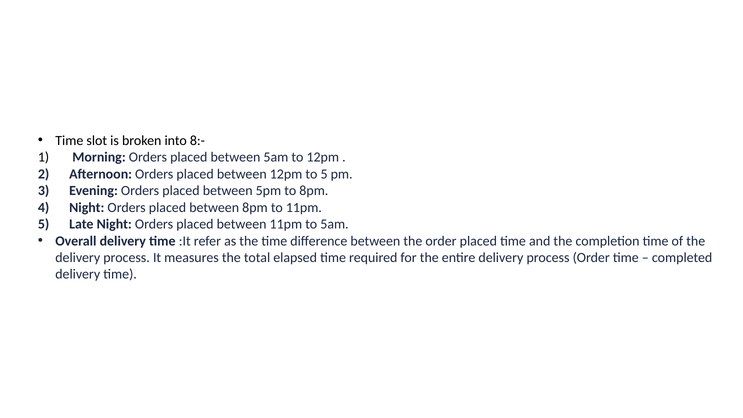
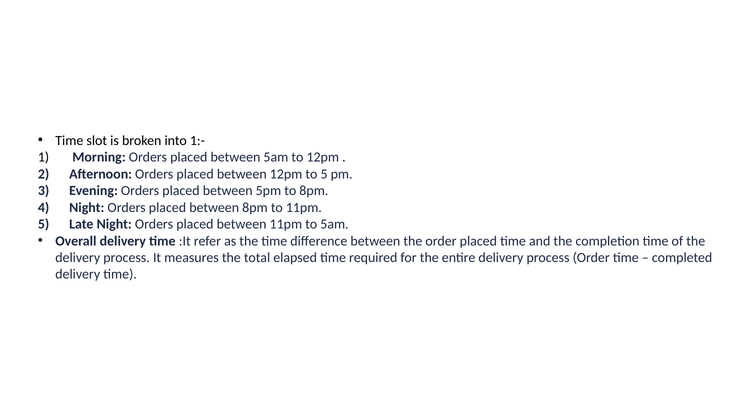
8:-: 8:- -> 1:-
